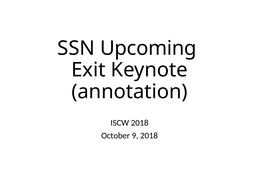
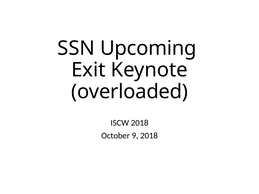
annotation: annotation -> overloaded
